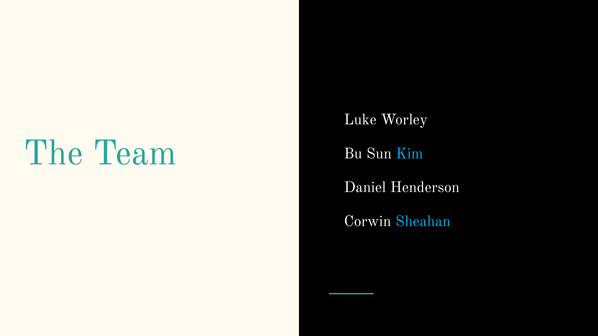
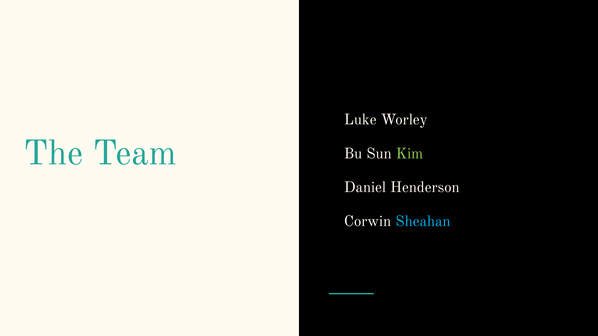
Kim colour: light blue -> light green
